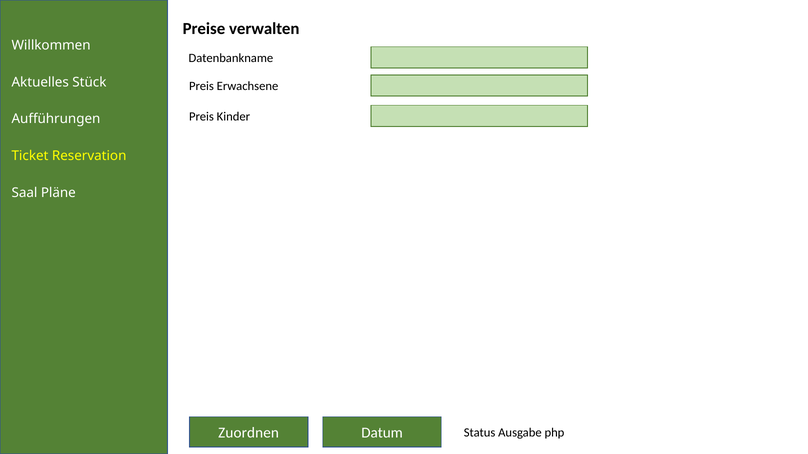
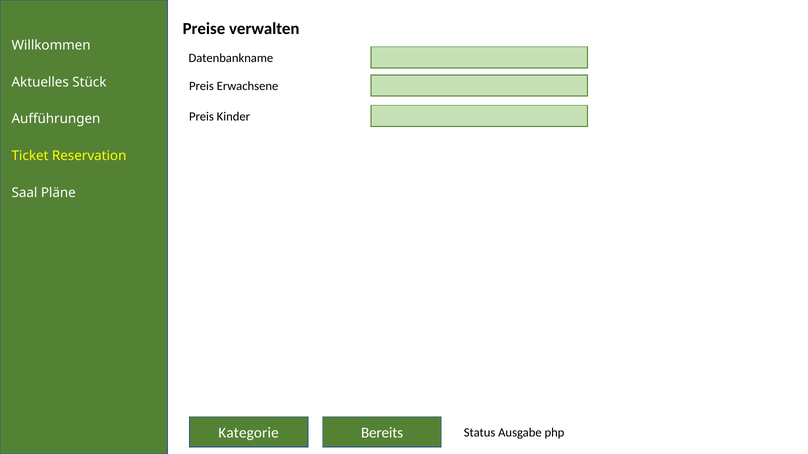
Zuordnen: Zuordnen -> Kategorie
Datum: Datum -> Bereits
